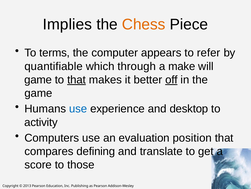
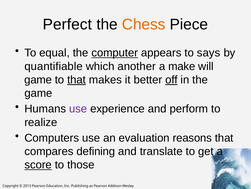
Implies: Implies -> Perfect
terms: terms -> equal
computer underline: none -> present
refer: refer -> says
through: through -> another
use at (78, 108) colour: blue -> purple
desktop: desktop -> perform
activity: activity -> realize
position: position -> reasons
score underline: none -> present
